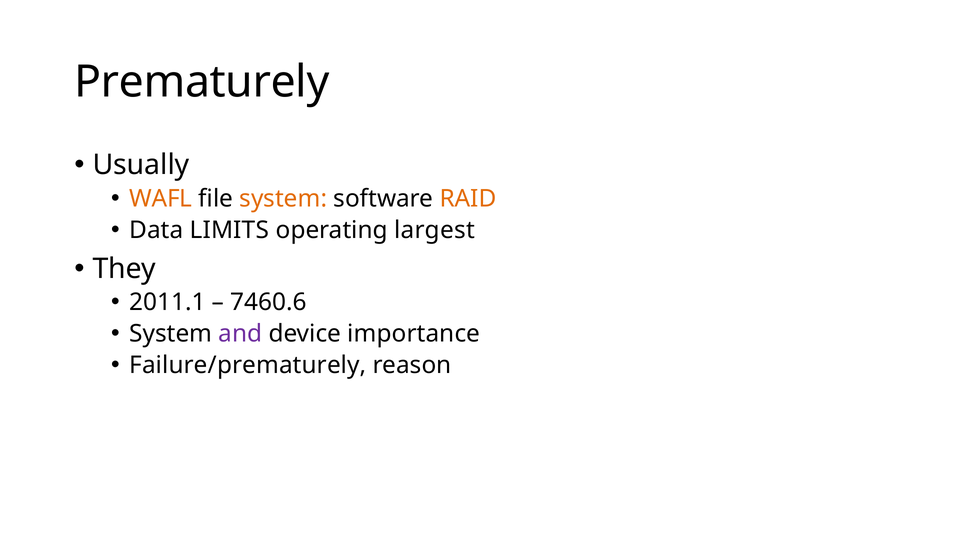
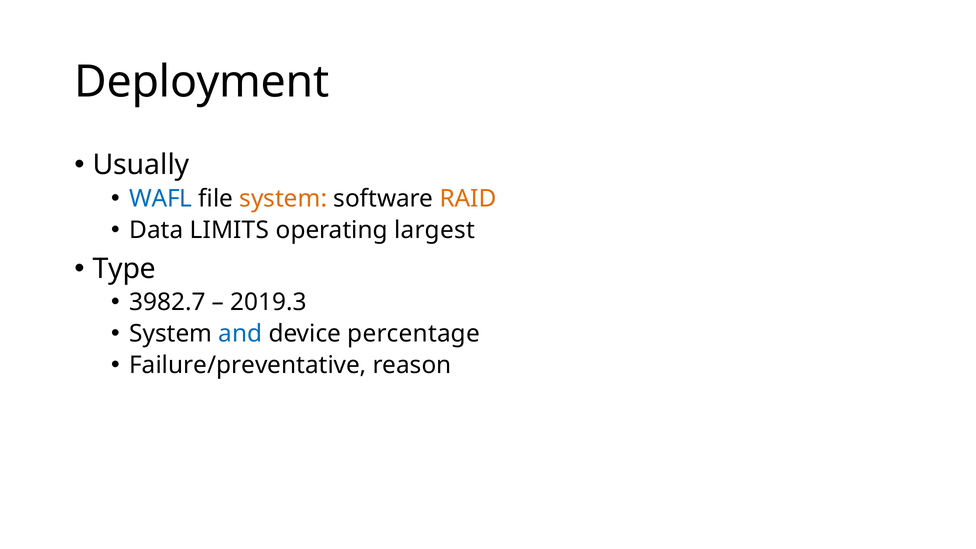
Prematurely: Prematurely -> Deployment
WAFL colour: orange -> blue
They: They -> Type
2011.1: 2011.1 -> 3982.7
7460.6: 7460.6 -> 2019.3
and colour: purple -> blue
importance: importance -> percentage
Failure/prematurely: Failure/prematurely -> Failure/preventative
